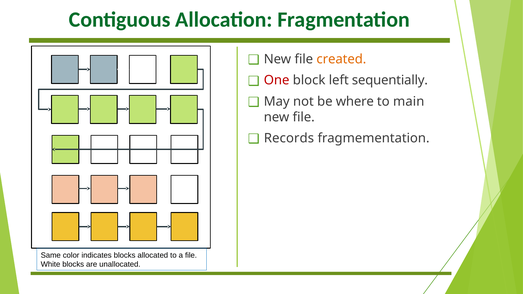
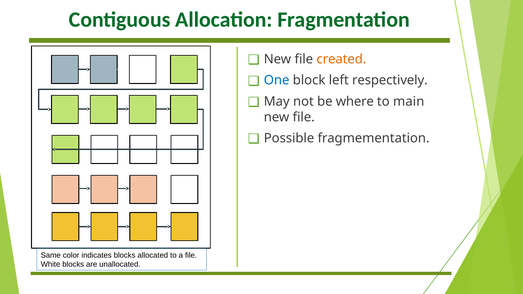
One colour: red -> blue
sequentially: sequentially -> respectively
Records: Records -> Possible
